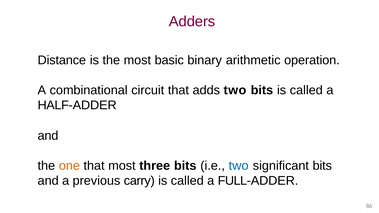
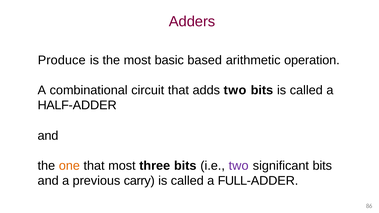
Distance: Distance -> Produce
binary: binary -> based
two at (239, 166) colour: blue -> purple
